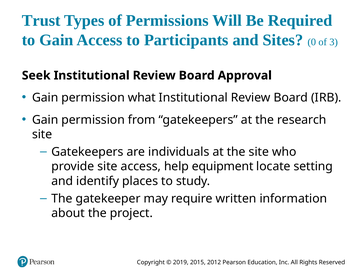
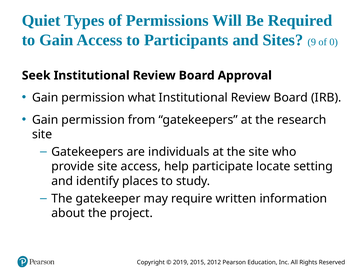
Trust: Trust -> Quiet
0: 0 -> 9
3: 3 -> 0
equipment: equipment -> participate
